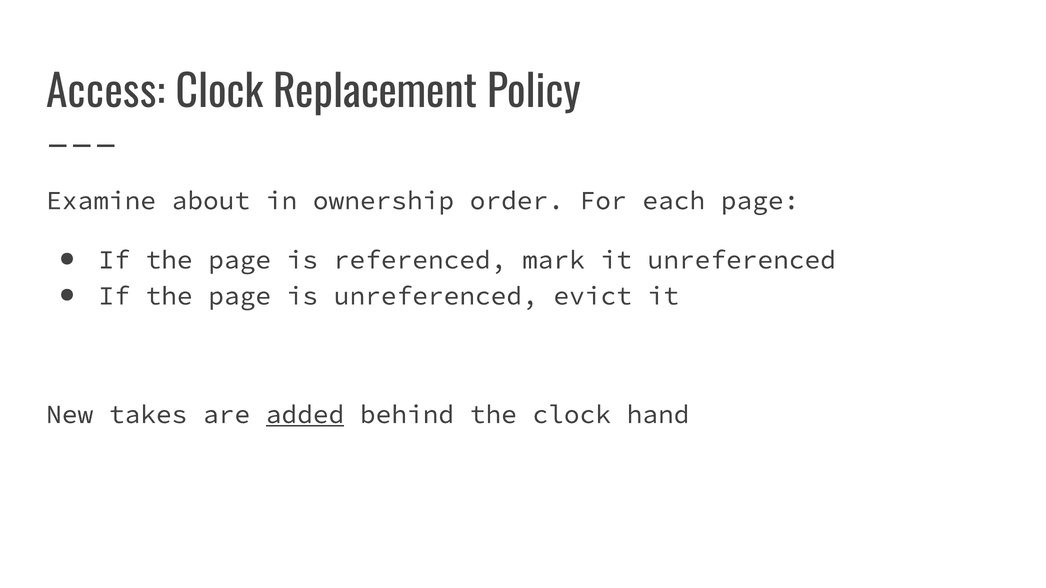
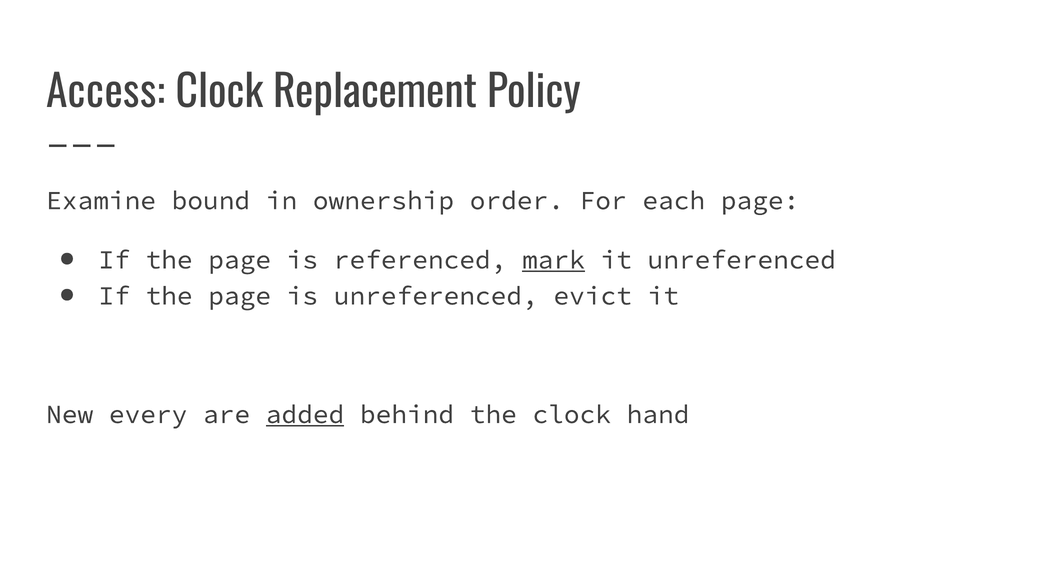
about: about -> bound
mark underline: none -> present
takes: takes -> every
